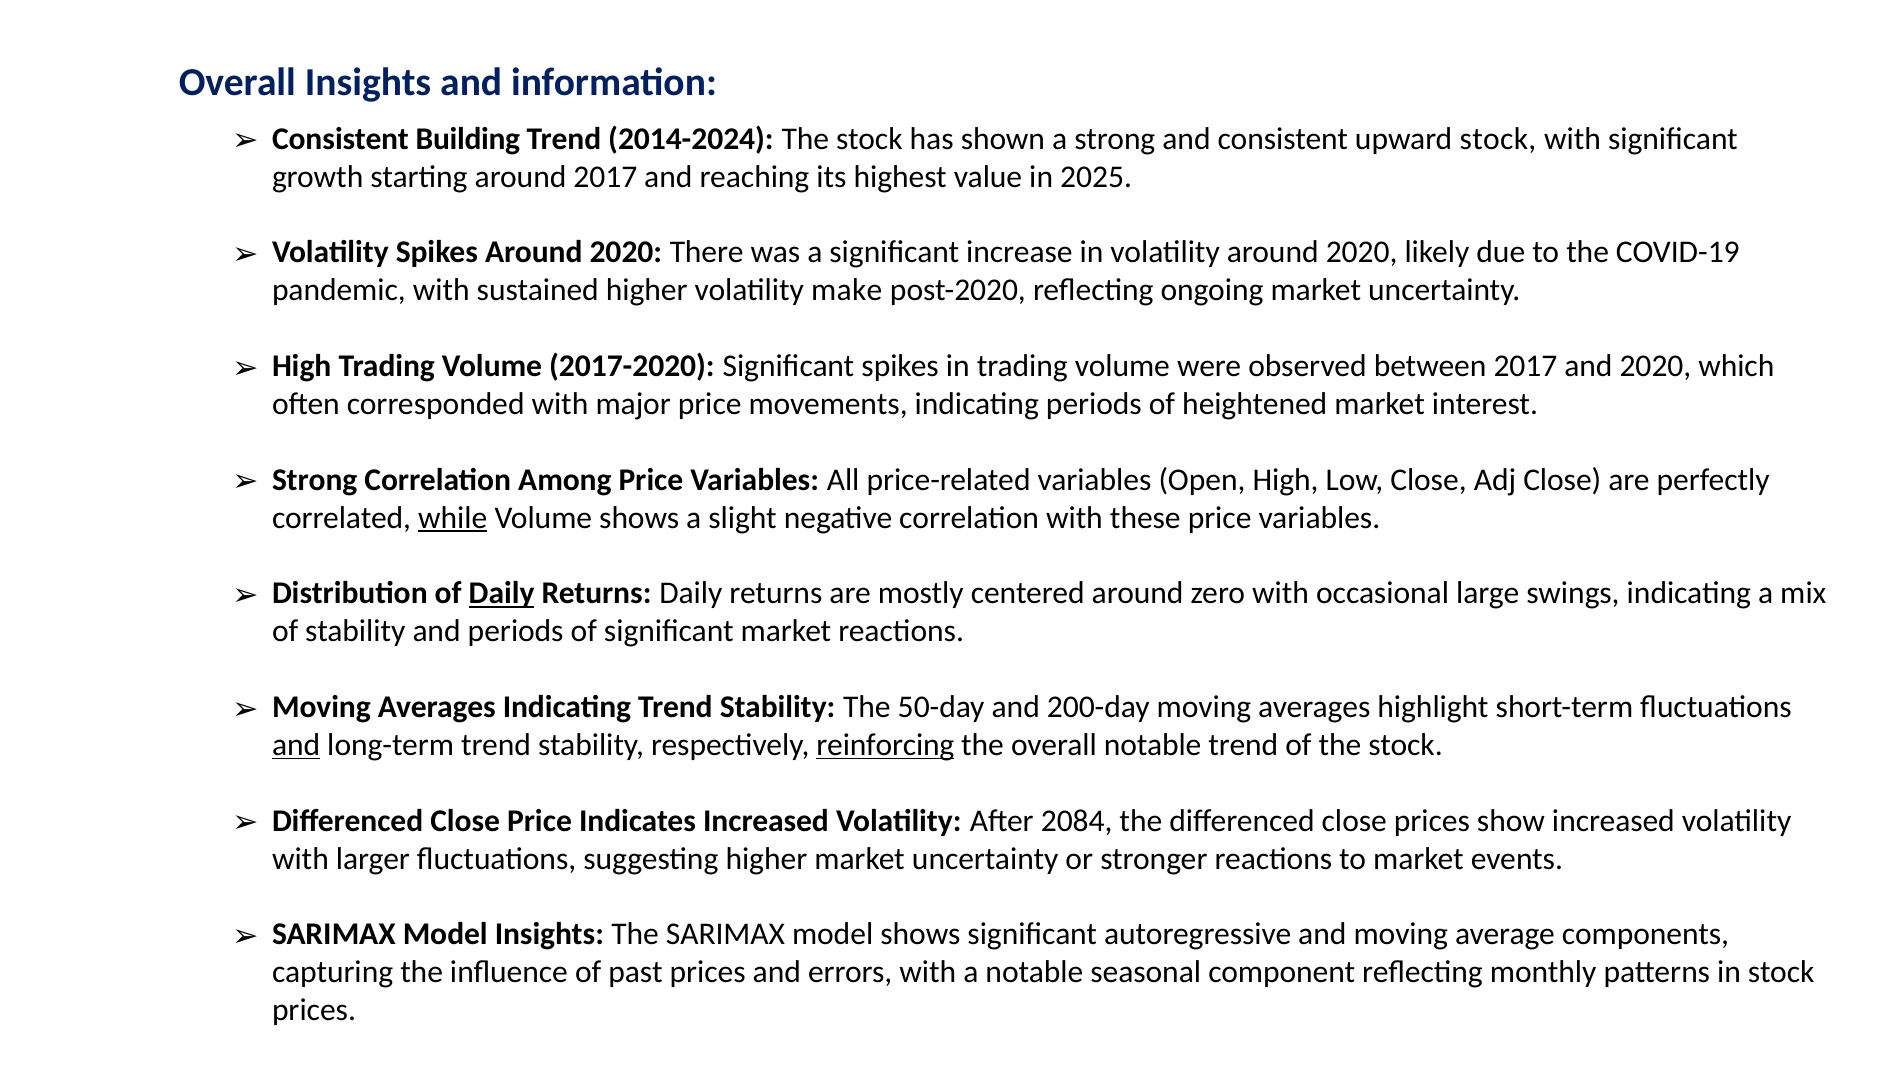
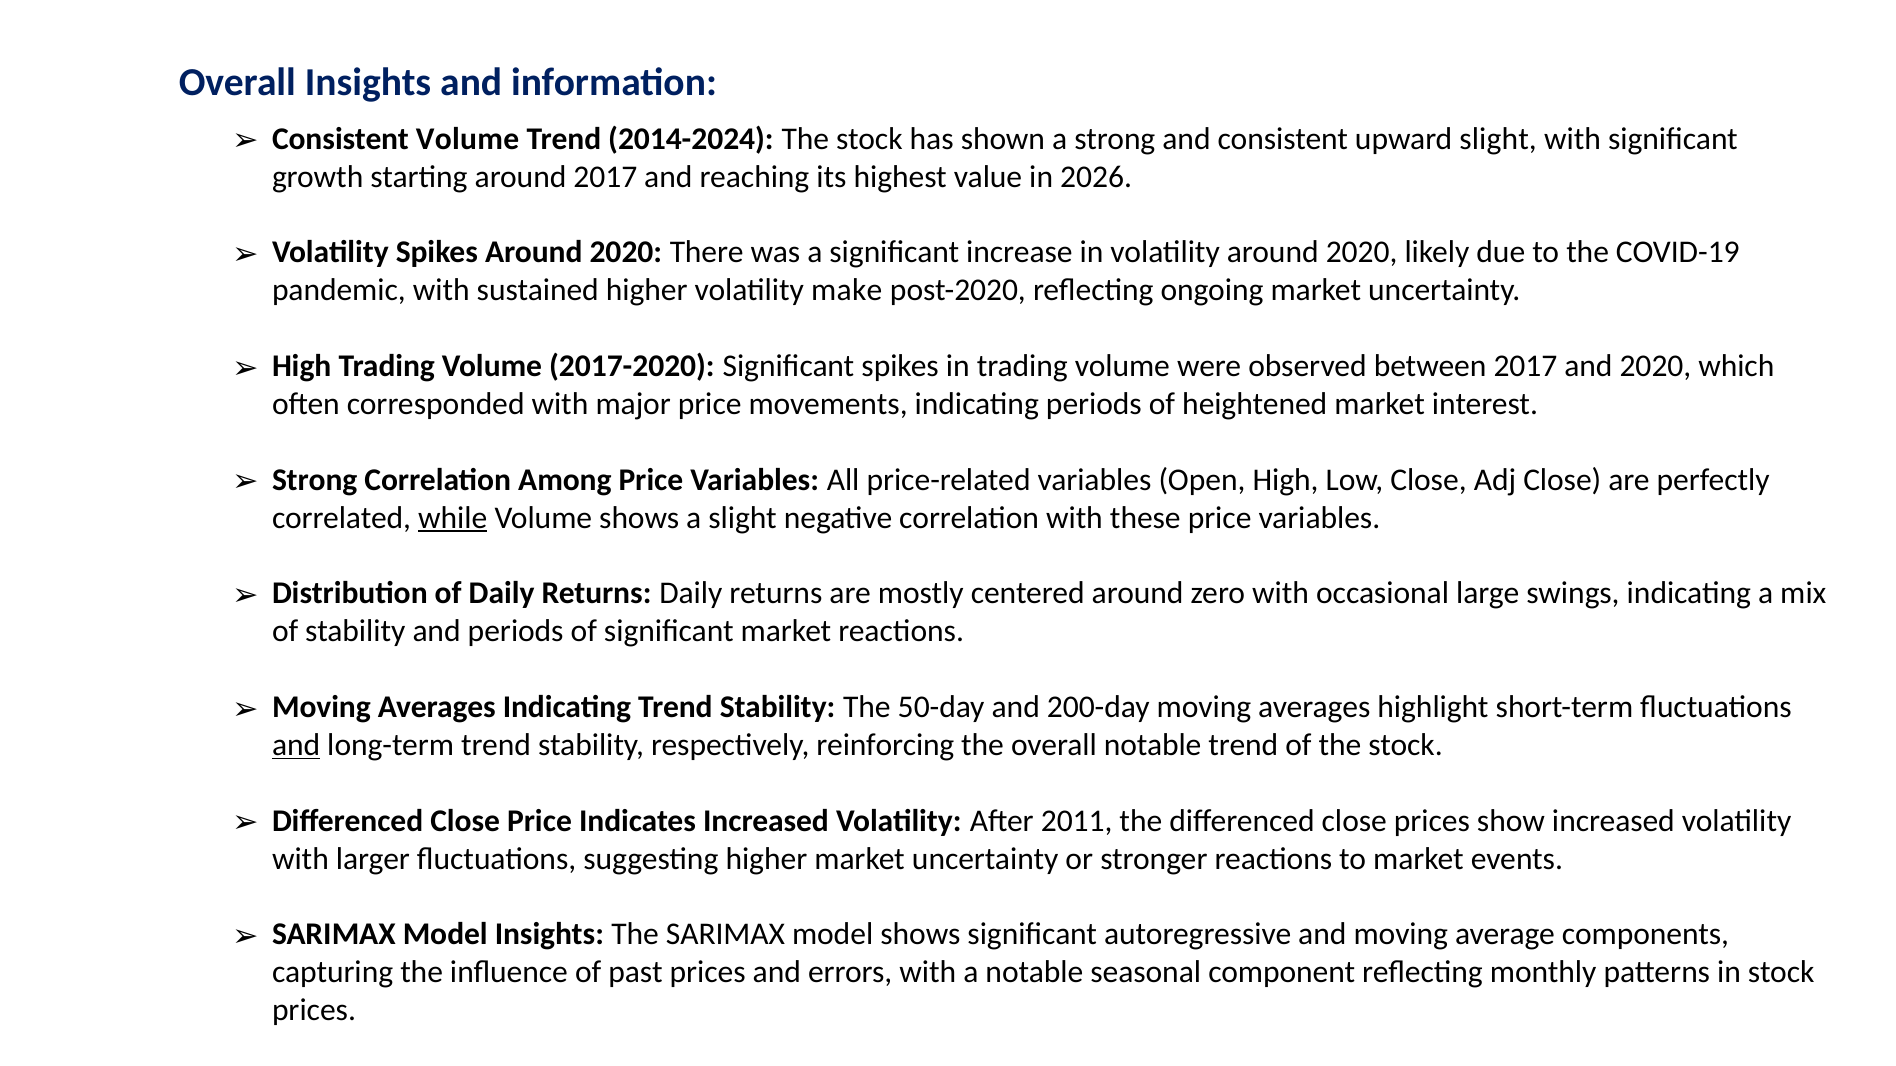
Consistent Building: Building -> Volume
upward stock: stock -> slight
2025: 2025 -> 2026
Daily at (502, 594) underline: present -> none
reinforcing underline: present -> none
2084: 2084 -> 2011
